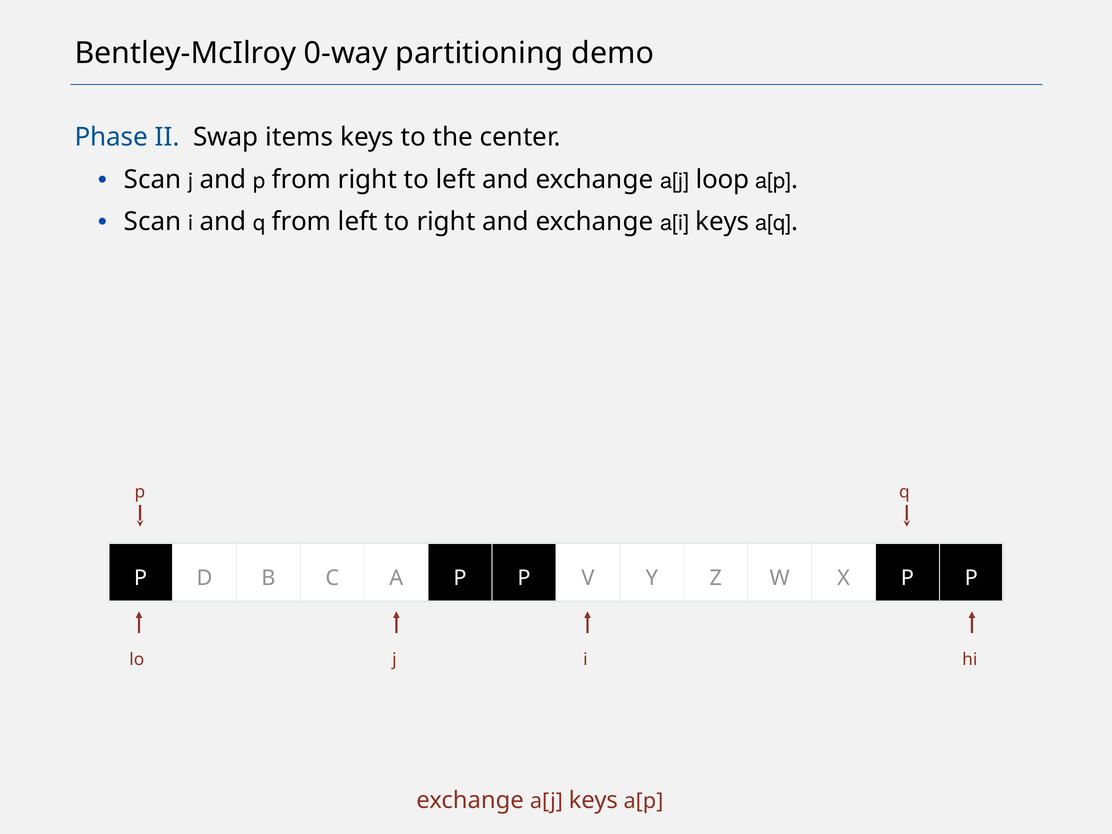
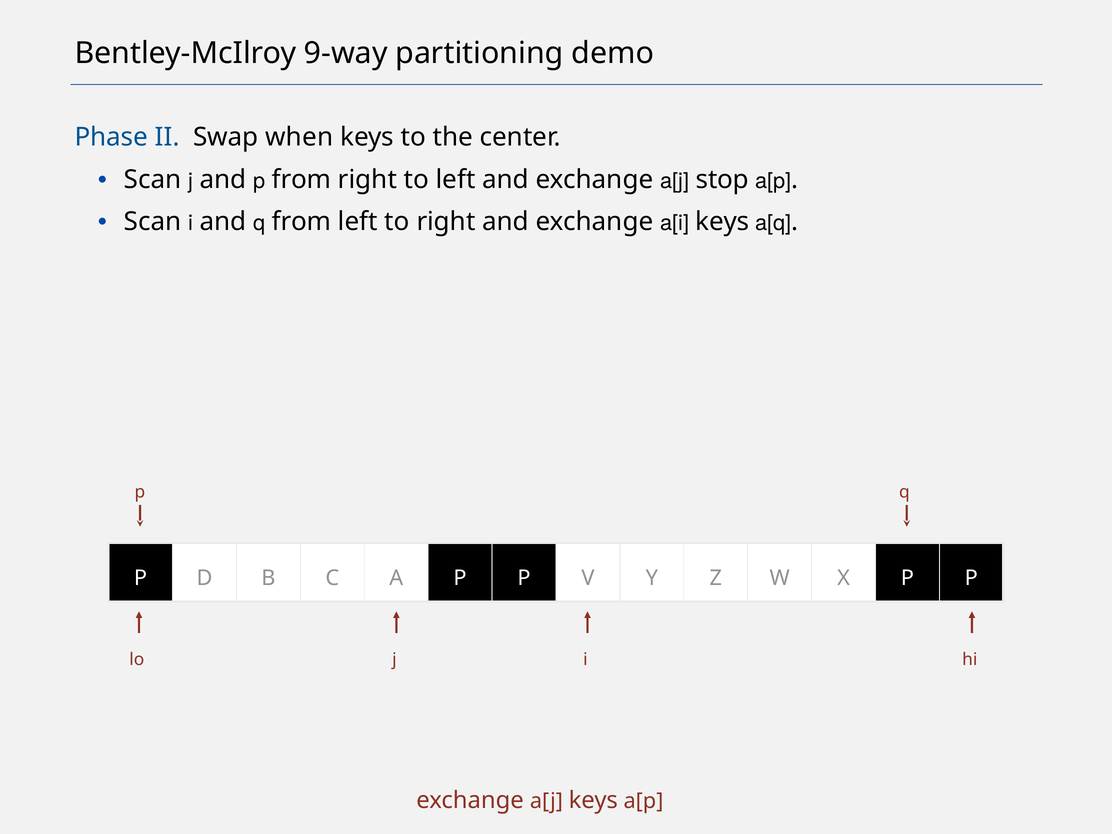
0-way: 0-way -> 9-way
items: items -> when
loop: loop -> stop
